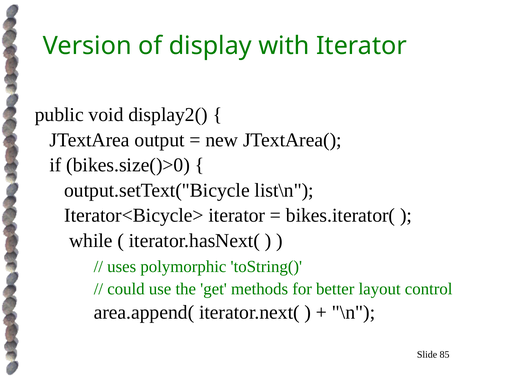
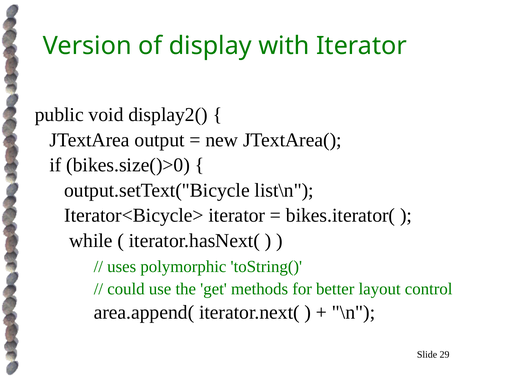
85: 85 -> 29
